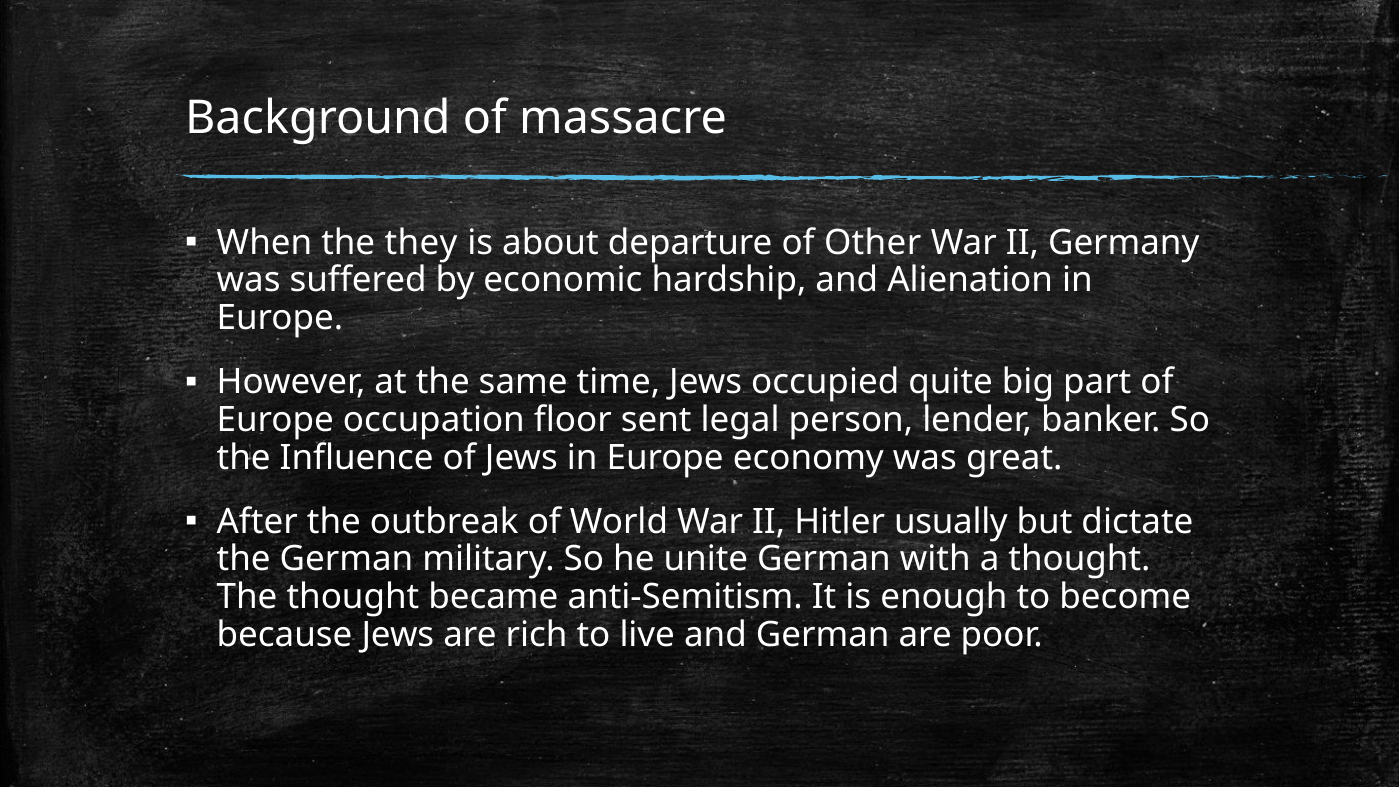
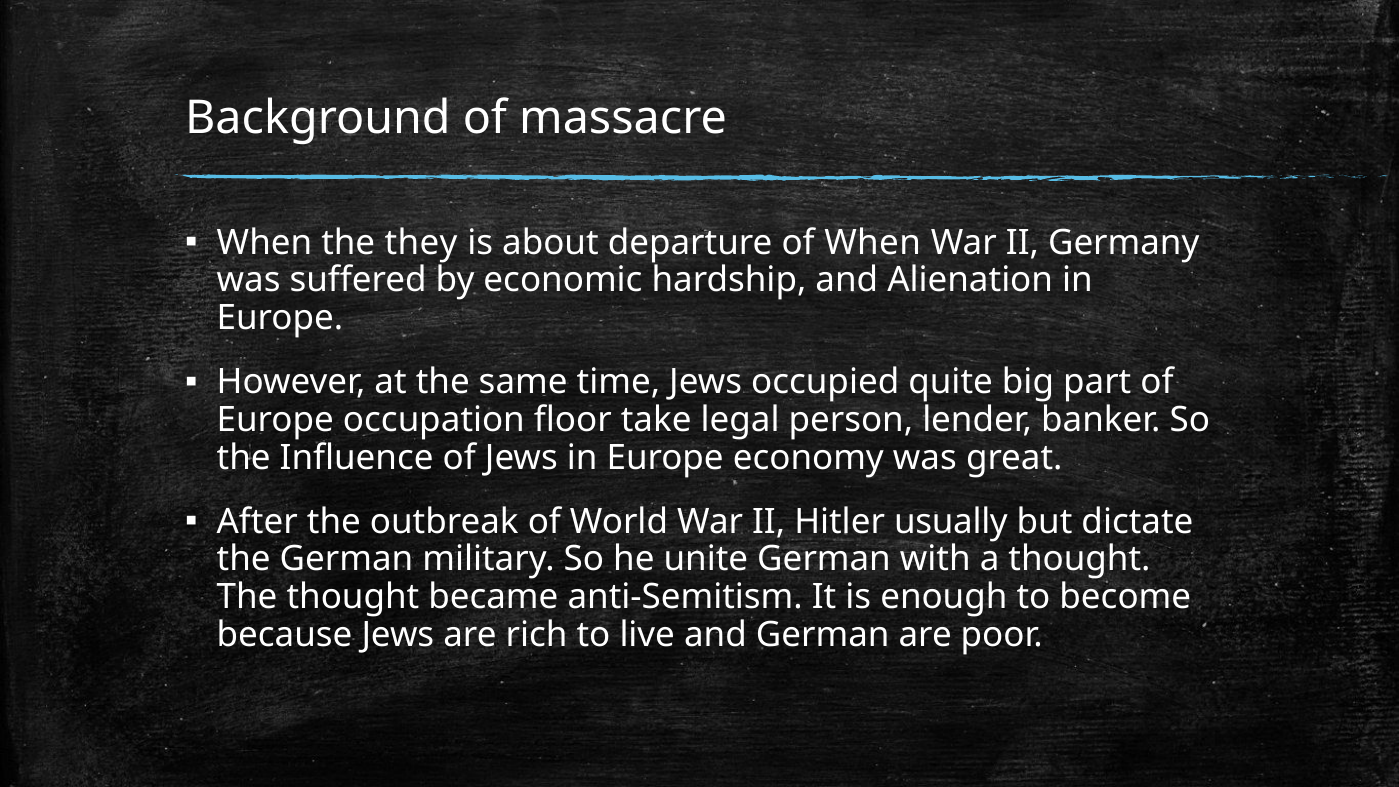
of Other: Other -> When
sent: sent -> take
